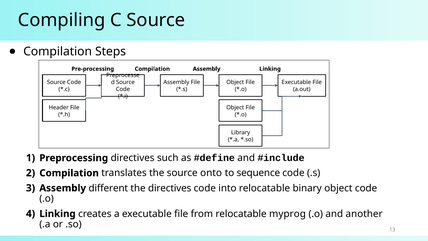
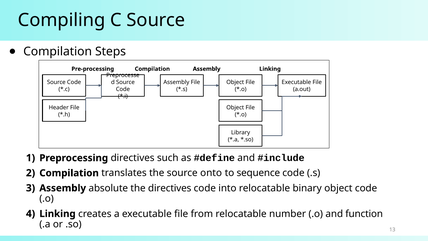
different: different -> absolute
myprog: myprog -> number
another: another -> function
